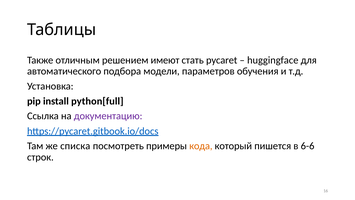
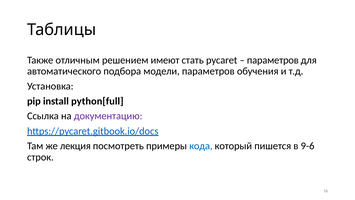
huggingface at (273, 60): huggingface -> параметров
списка: списка -> лекция
кода colour: orange -> blue
6-6: 6-6 -> 9-6
